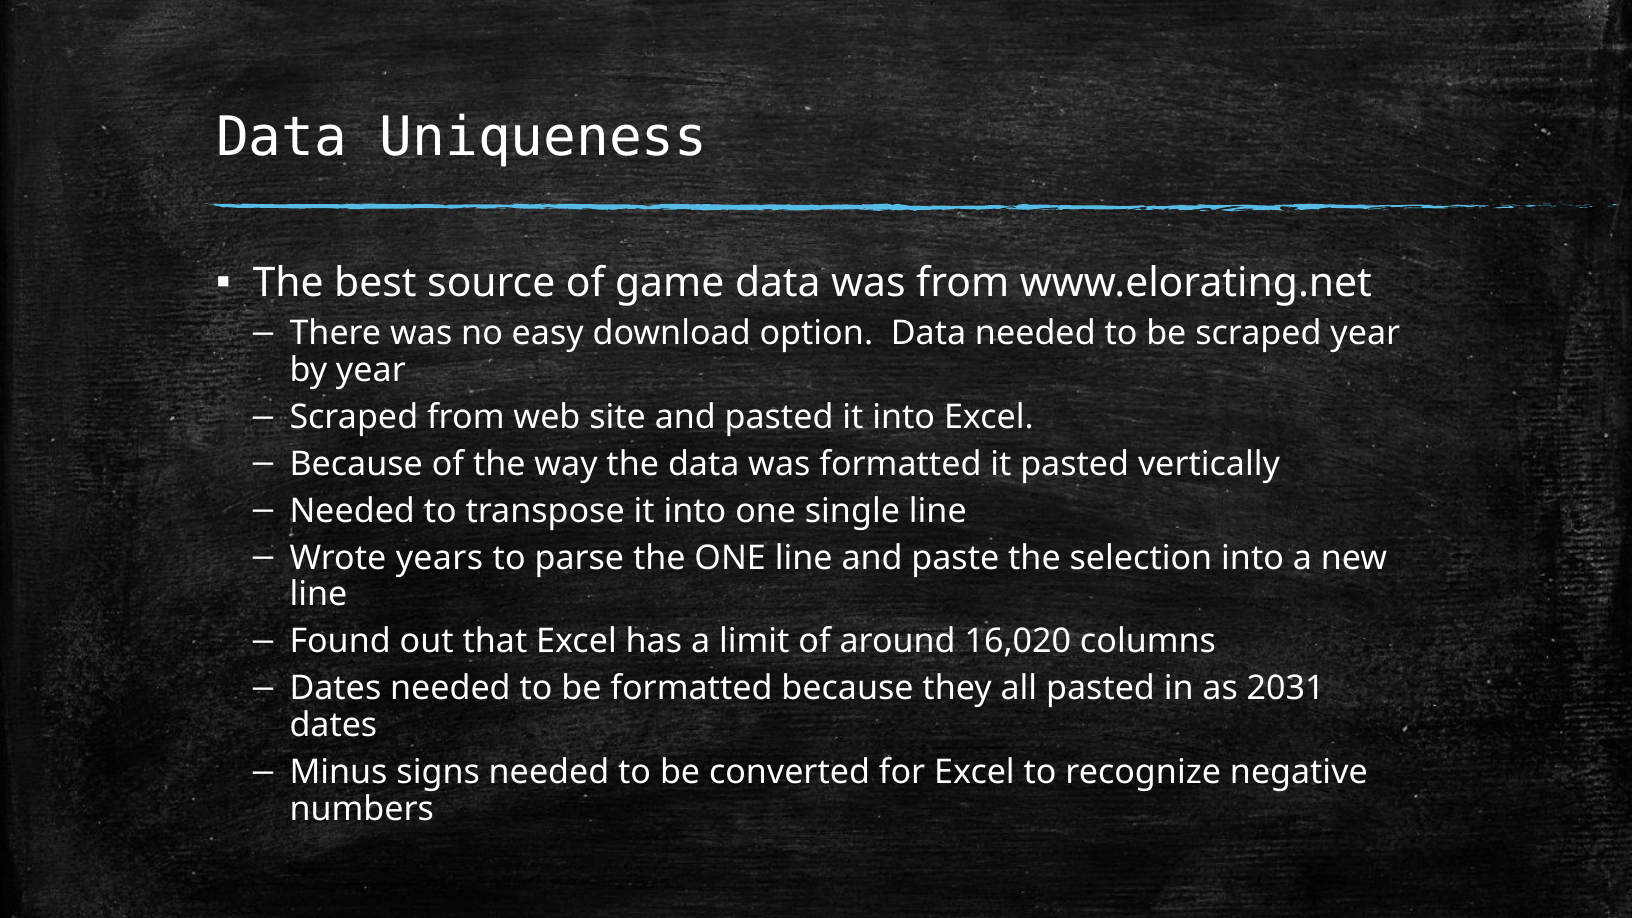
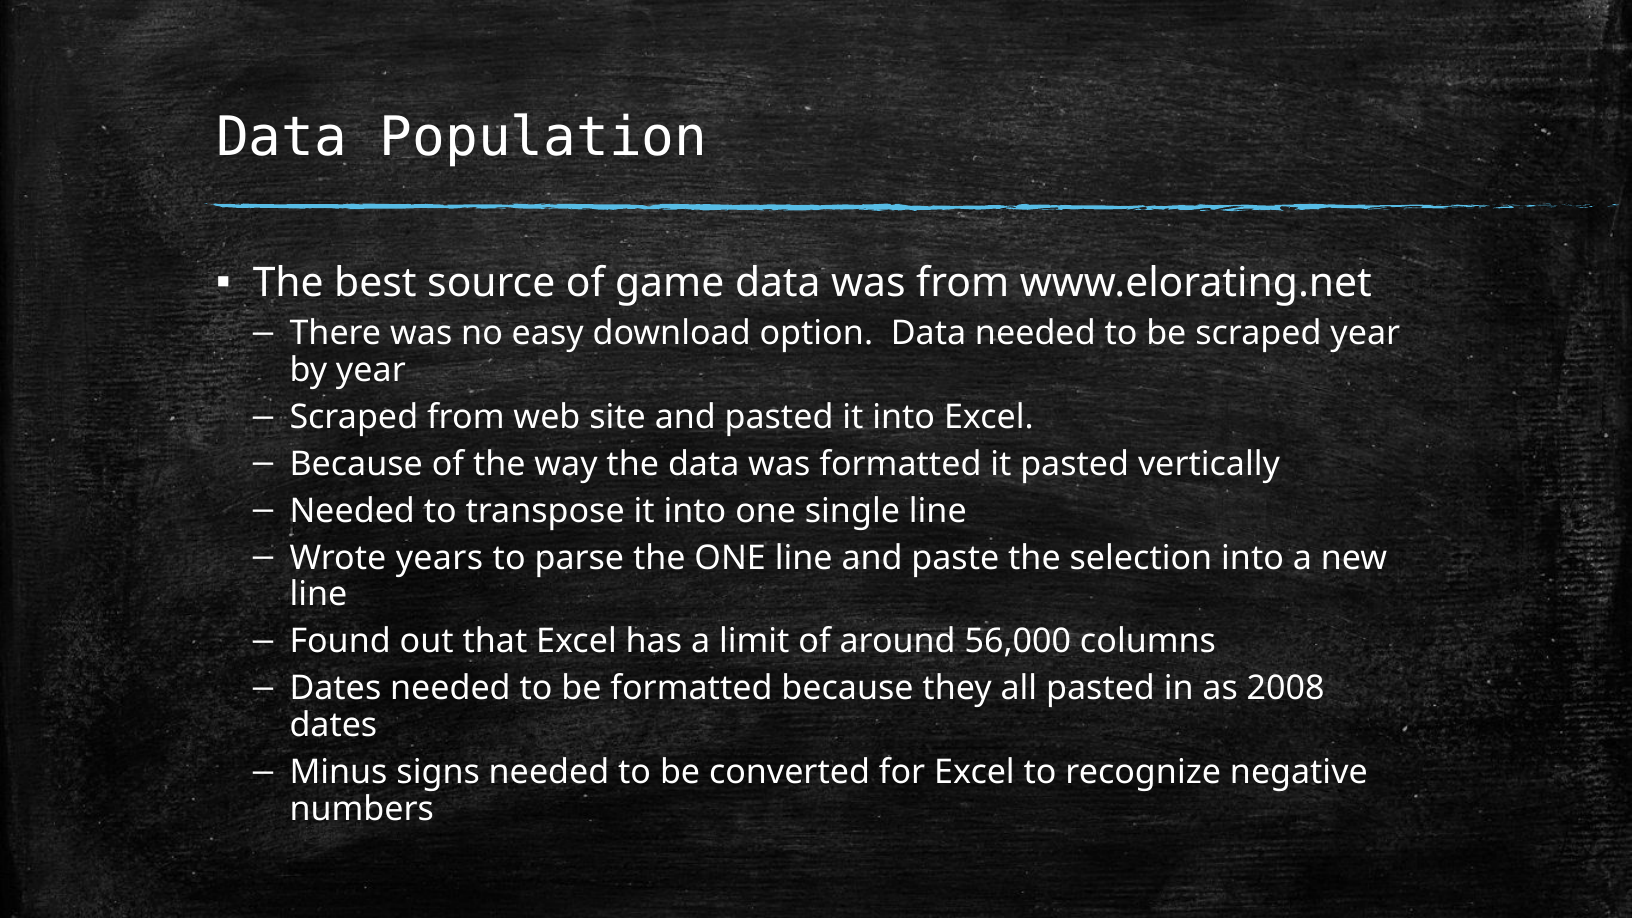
Uniqueness: Uniqueness -> Population
16,020: 16,020 -> 56,000
2031: 2031 -> 2008
